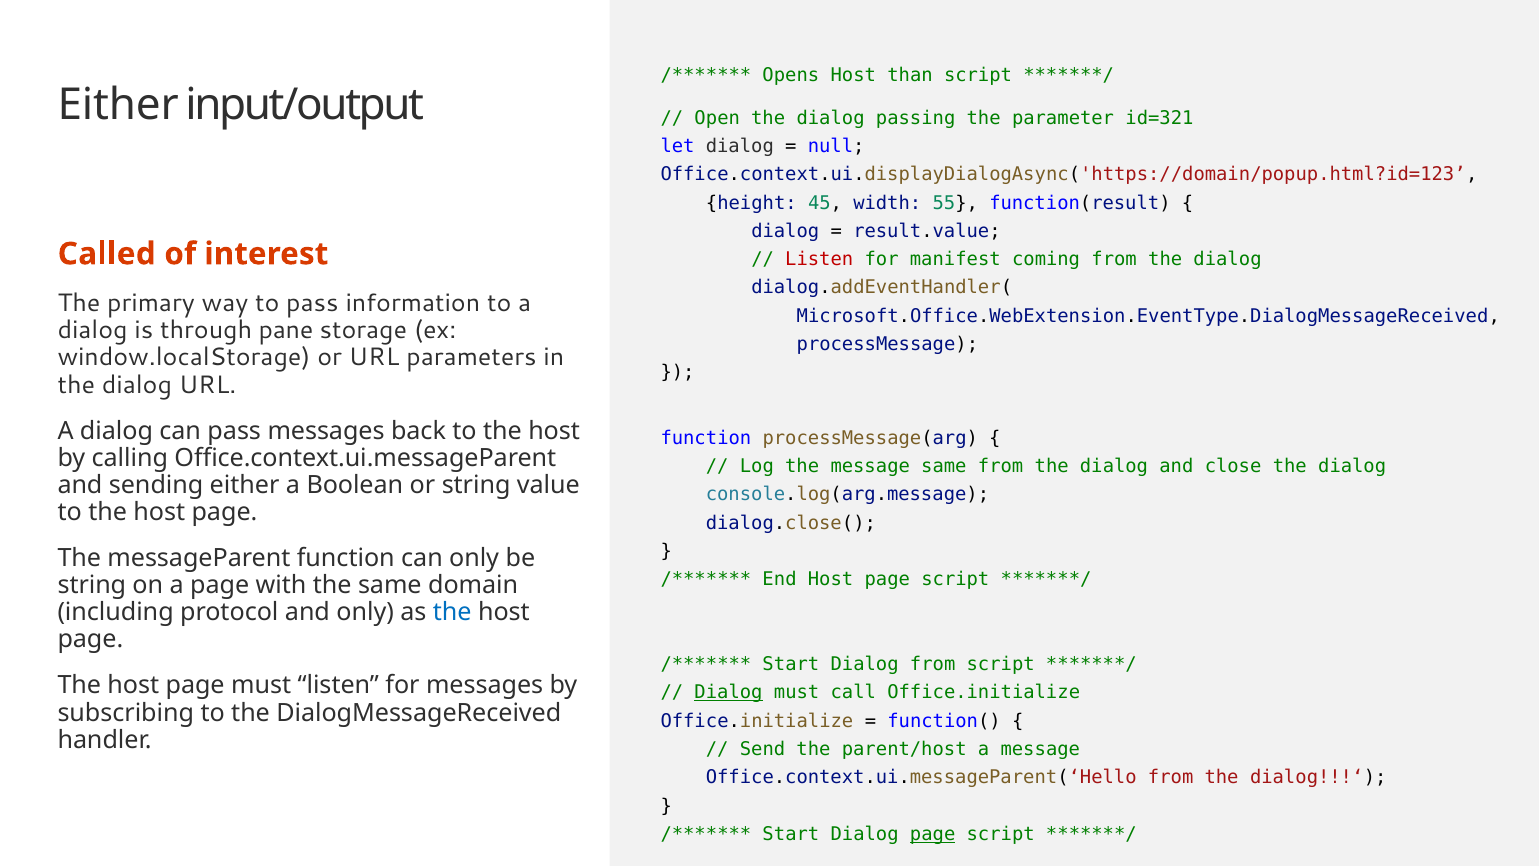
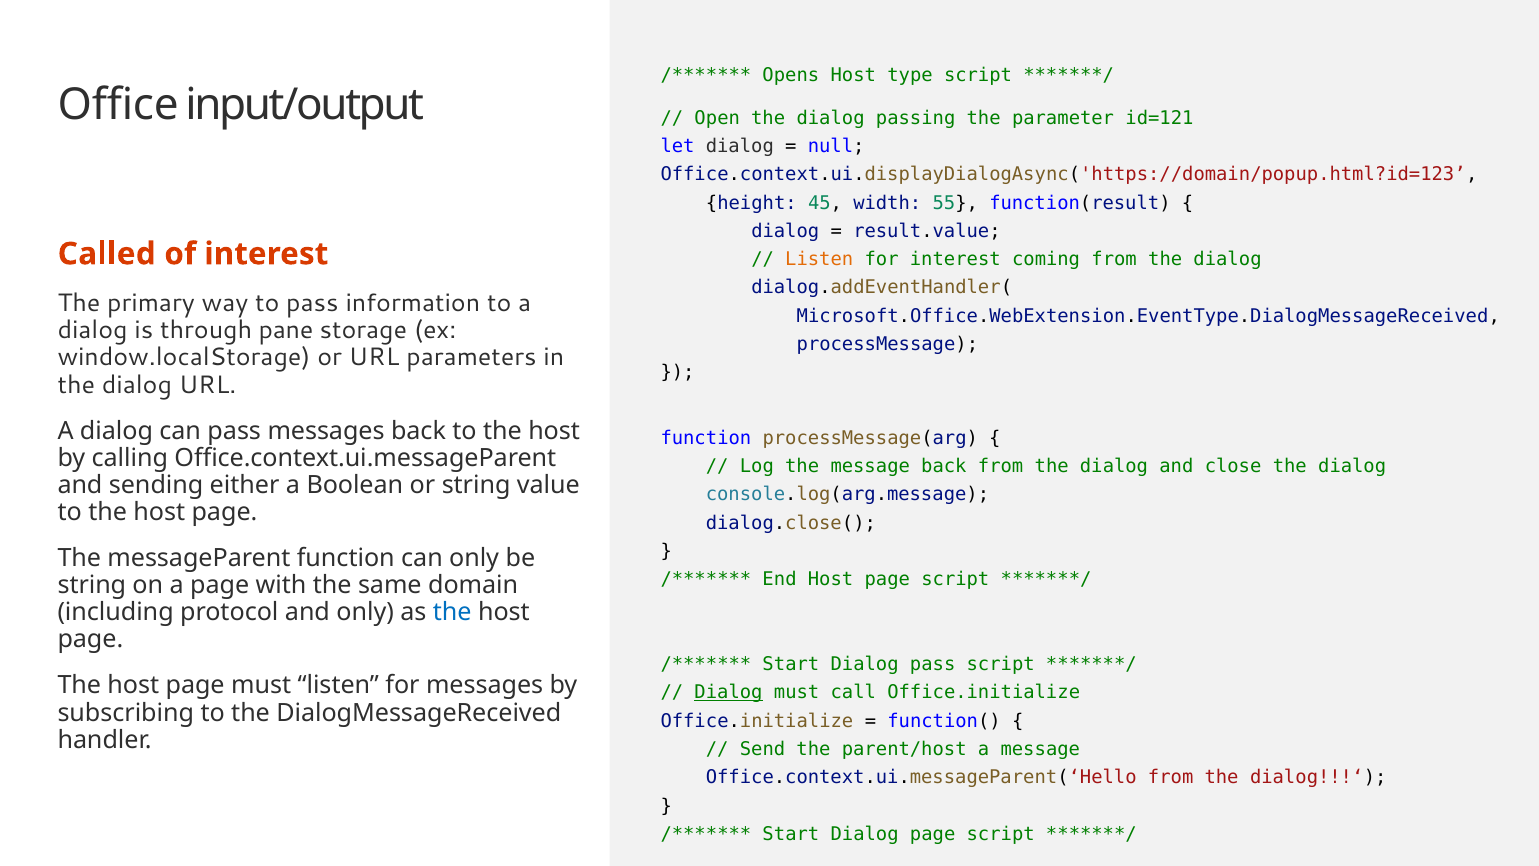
than: than -> type
Either at (118, 105): Either -> Office
id=321: id=321 -> id=121
Listen at (819, 259) colour: red -> orange
for manifest: manifest -> interest
message same: same -> back
Dialog from: from -> pass
page at (933, 834) underline: present -> none
